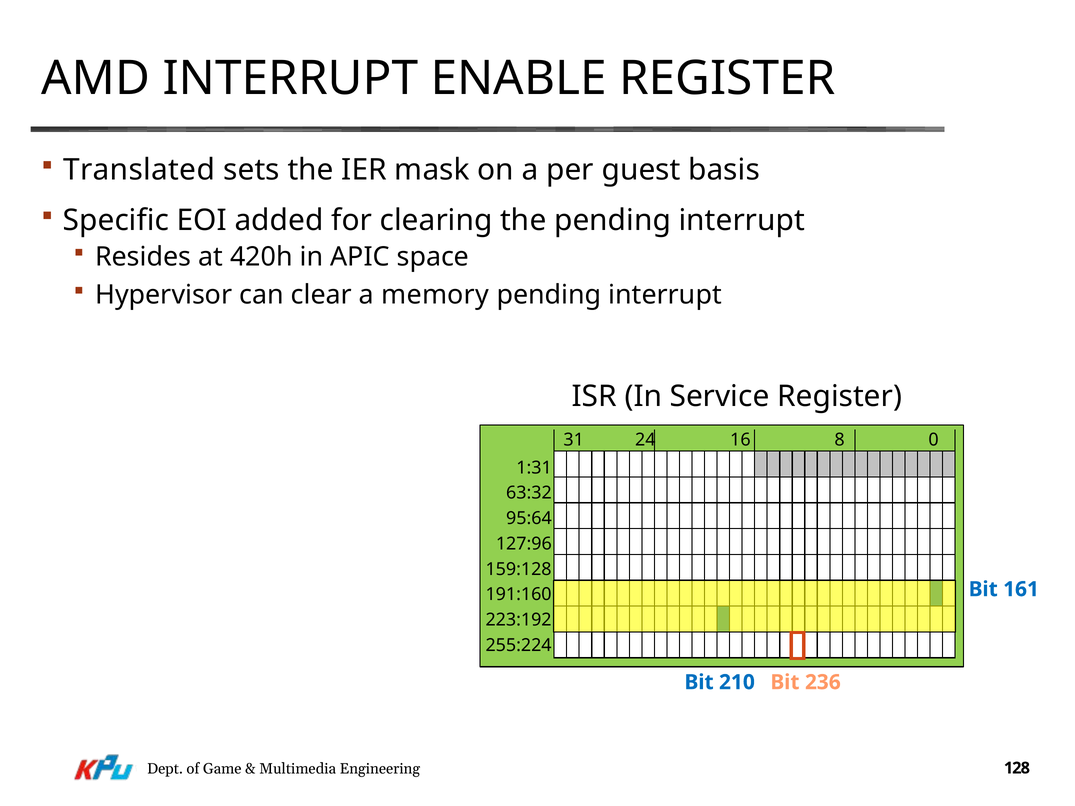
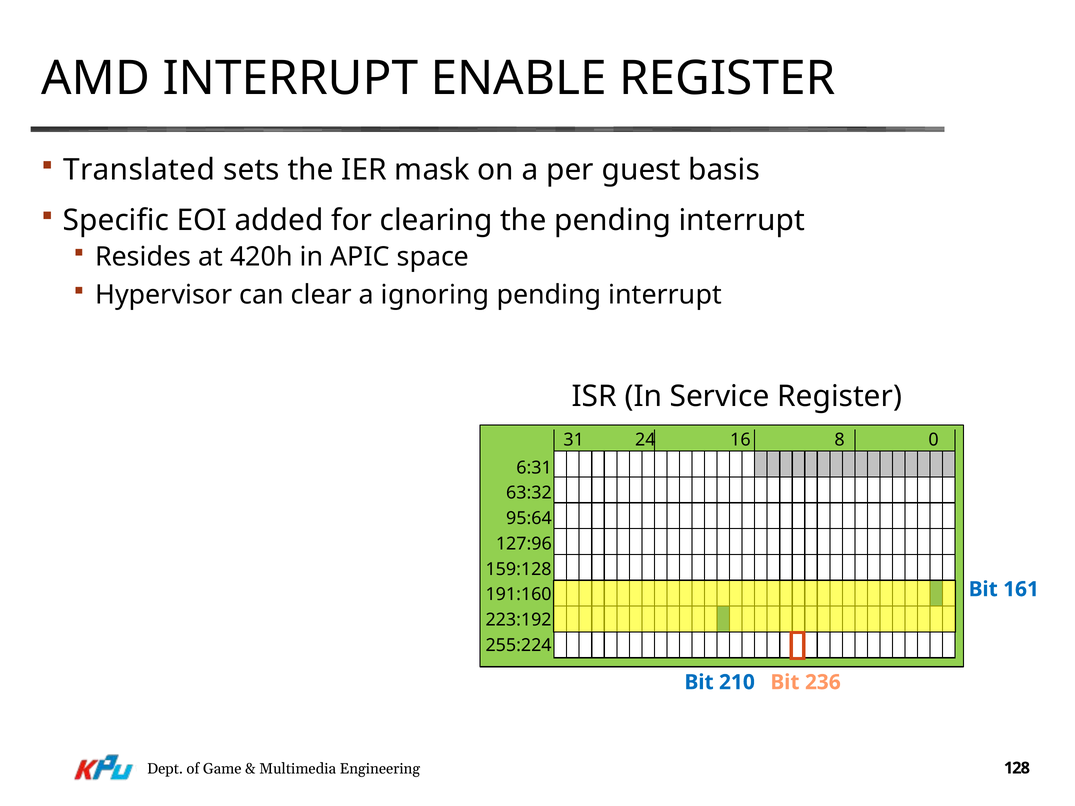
memory: memory -> ignoring
1:31: 1:31 -> 6:31
